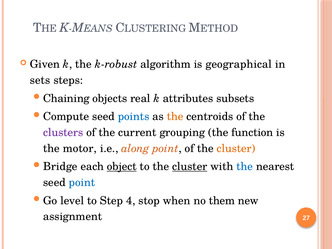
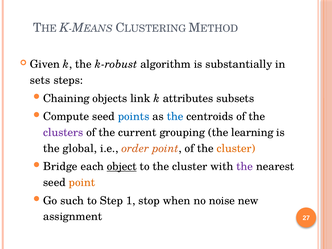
geographical: geographical -> substantially
real: real -> link
the at (175, 117) colour: orange -> blue
function: function -> learning
motor: motor -> global
along: along -> order
cluster at (190, 167) underline: present -> none
the at (245, 167) colour: blue -> purple
point at (82, 182) colour: blue -> orange
level: level -> such
4: 4 -> 1
them: them -> noise
